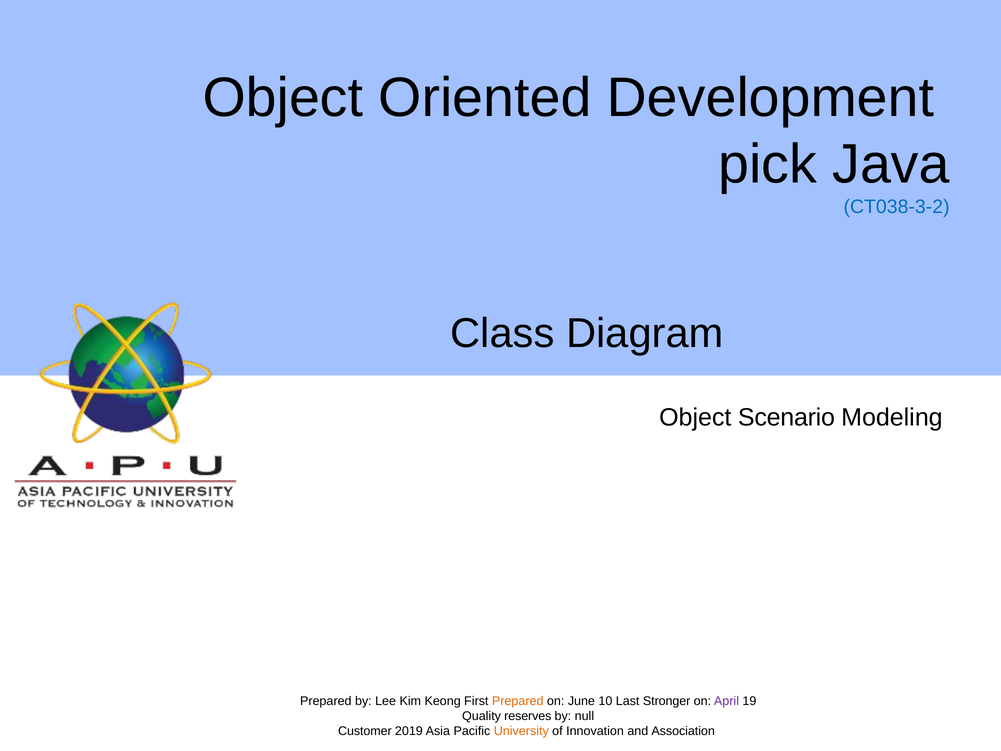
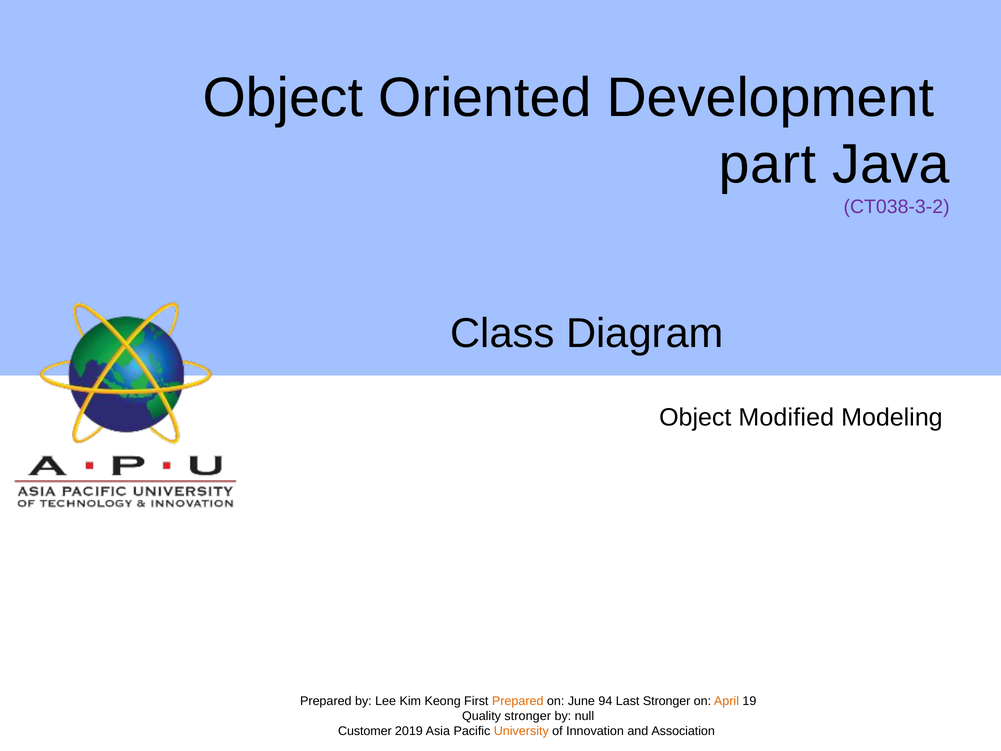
pick: pick -> part
CT038-3-2 colour: blue -> purple
Scenario: Scenario -> Modified
10: 10 -> 94
April colour: purple -> orange
Quality reserves: reserves -> stronger
